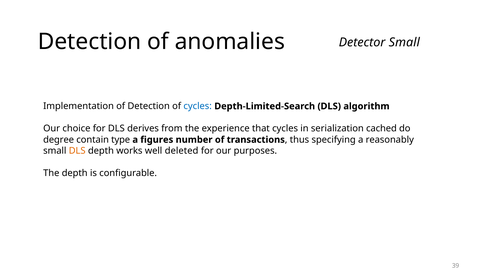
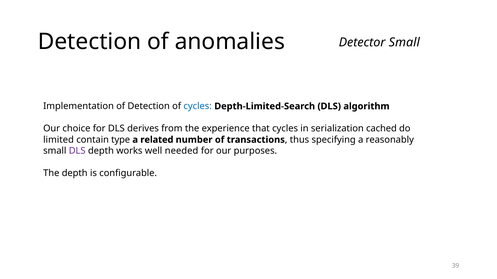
degree: degree -> limited
figures: figures -> related
DLS at (77, 151) colour: orange -> purple
deleted: deleted -> needed
